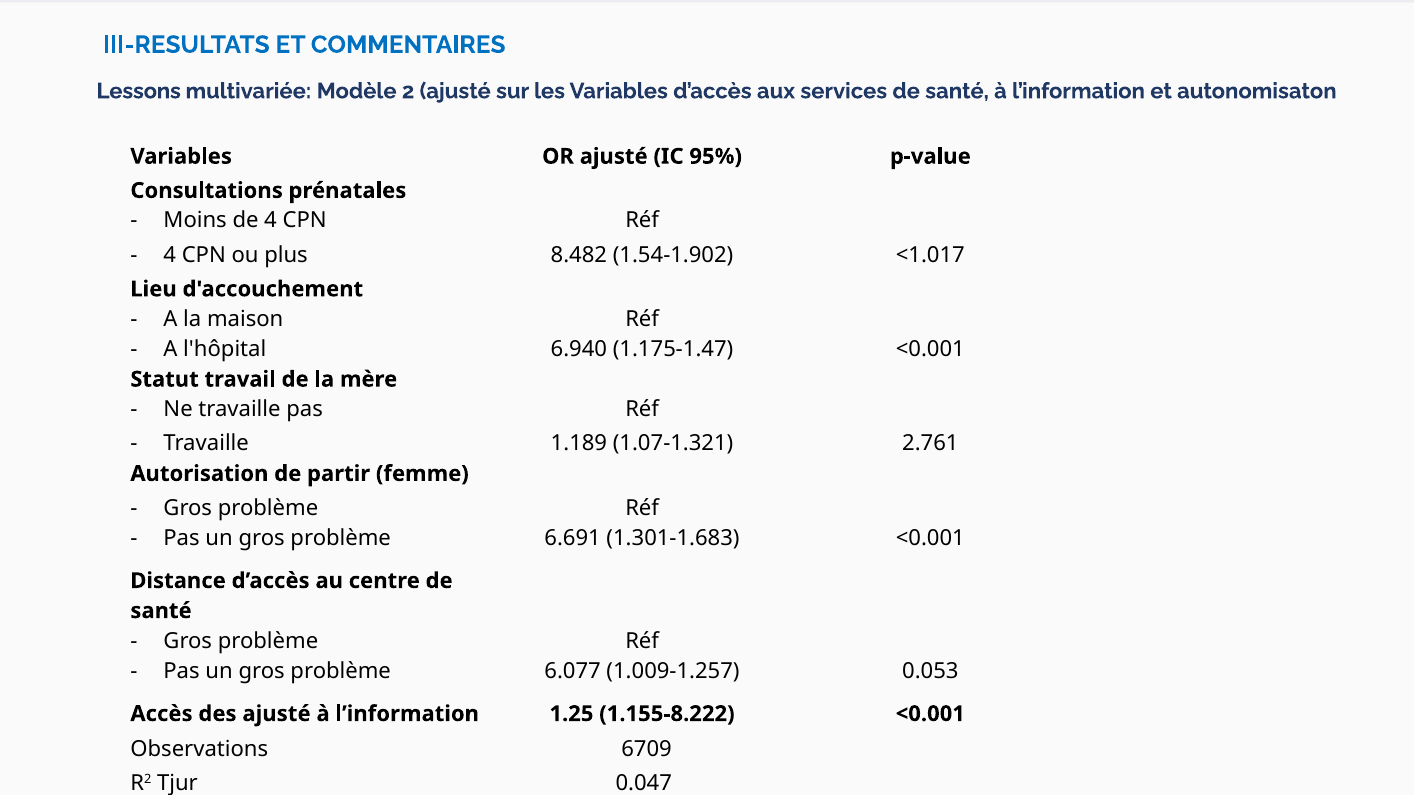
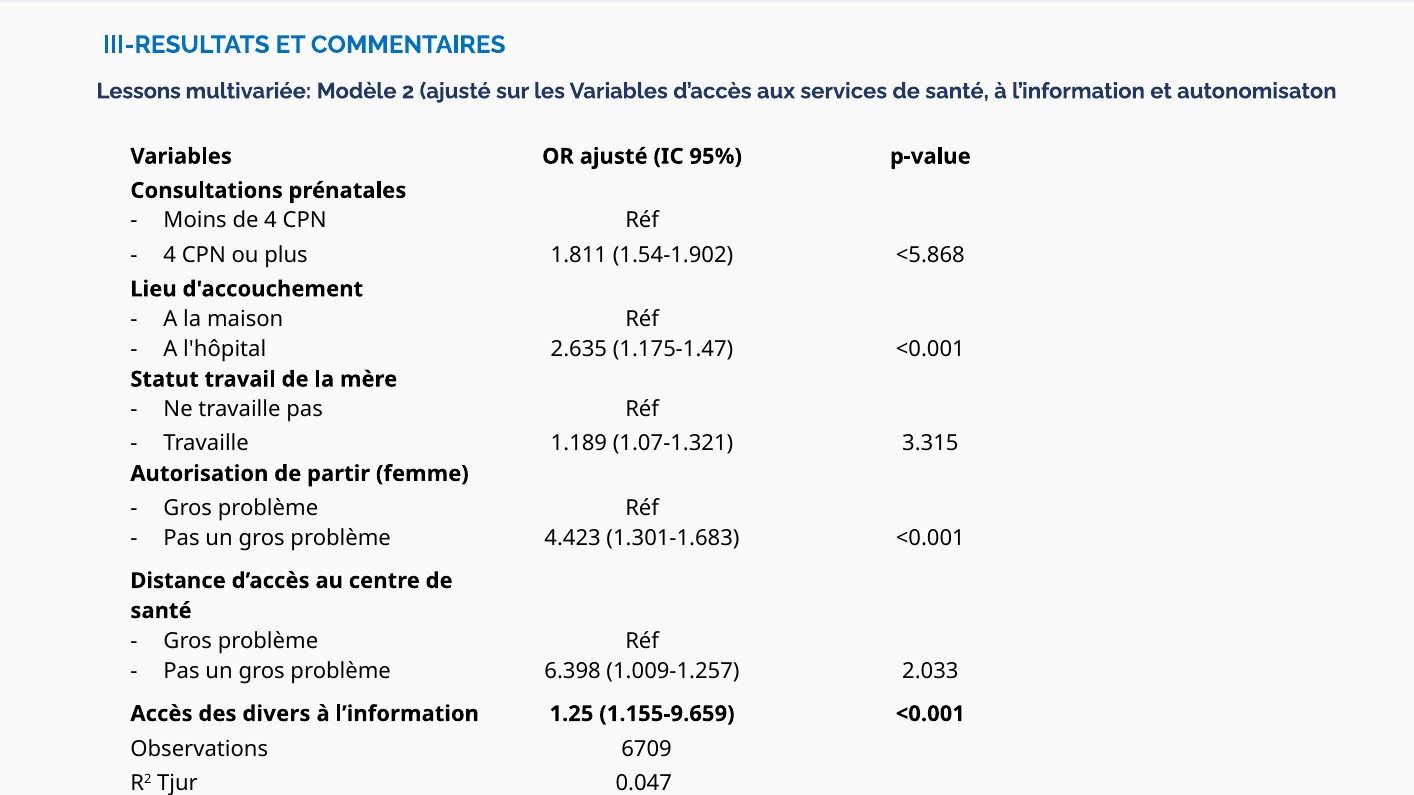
8.482: 8.482 -> 1.811
<1.017: <1.017 -> <5.868
6.940: 6.940 -> 2.635
2.761: 2.761 -> 3.315
6.691: 6.691 -> 4.423
6.077: 6.077 -> 6.398
0.053: 0.053 -> 2.033
des ajusté: ajusté -> divers
1.155-8.222: 1.155-8.222 -> 1.155-9.659
